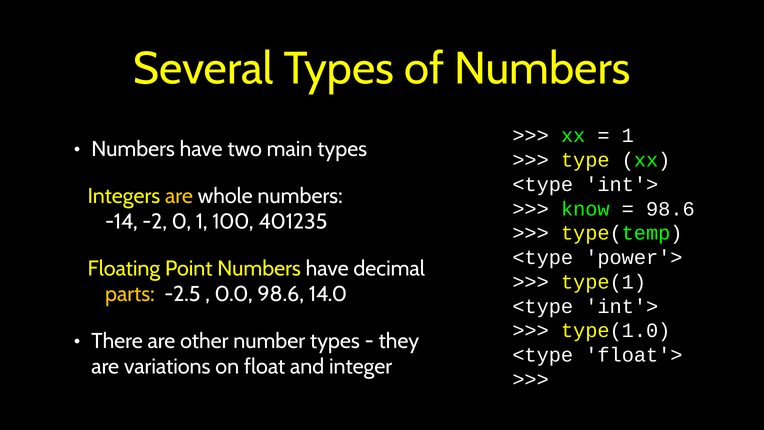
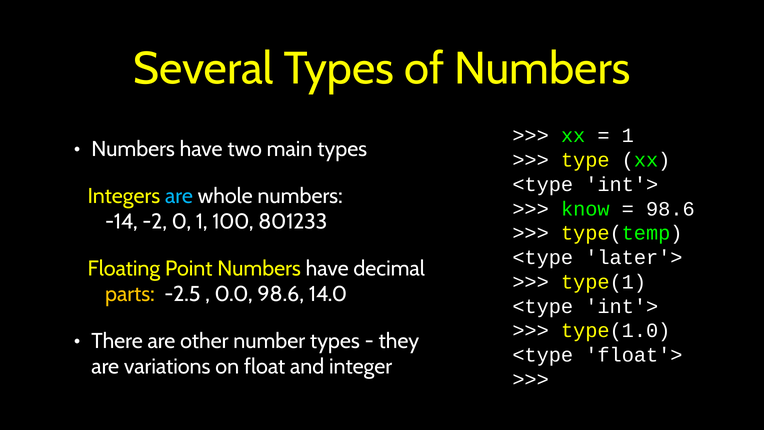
are at (179, 196) colour: yellow -> light blue
401235: 401235 -> 801233
power'>: power'> -> later'>
